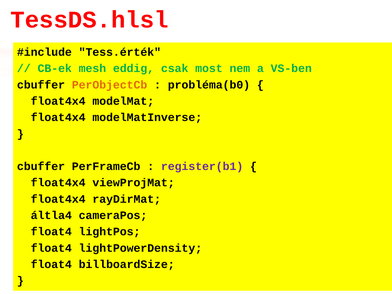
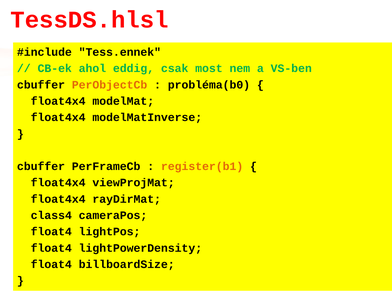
Tess.érték: Tess.érték -> Tess.ennek
mesh: mesh -> ahol
register(b1 colour: purple -> orange
áltla4: áltla4 -> class4
